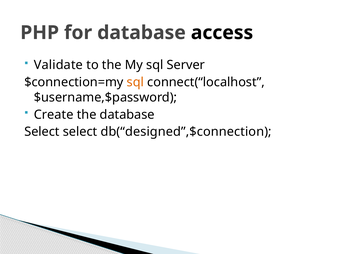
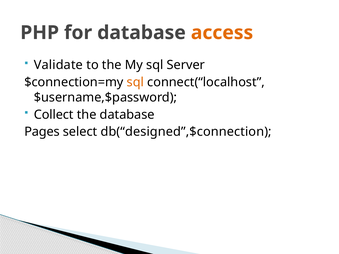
access colour: black -> orange
Create: Create -> Collect
Select at (42, 132): Select -> Pages
